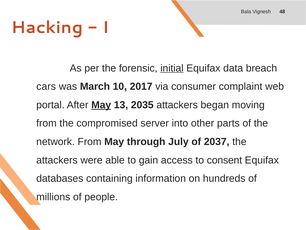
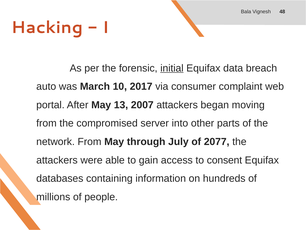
cars: cars -> auto
May at (101, 105) underline: present -> none
2035: 2035 -> 2007
2037: 2037 -> 2077
